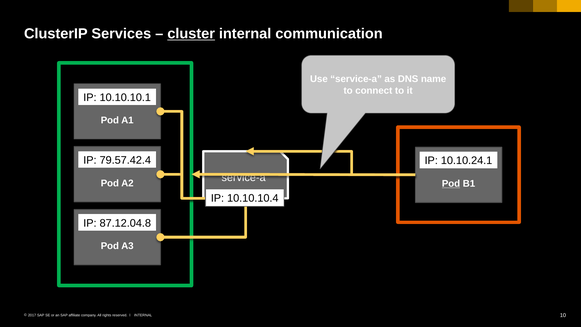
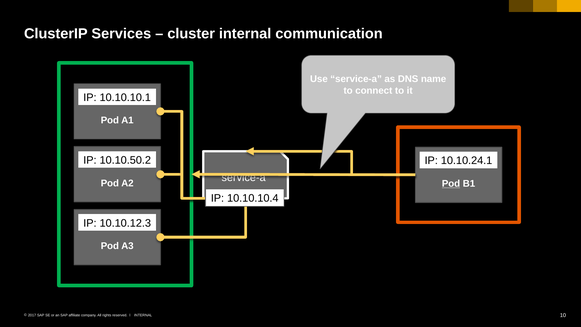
cluster underline: present -> none
79.57.42.4: 79.57.42.4 -> 10.10.50.2
87.12.04.8: 87.12.04.8 -> 10.10.12.3
